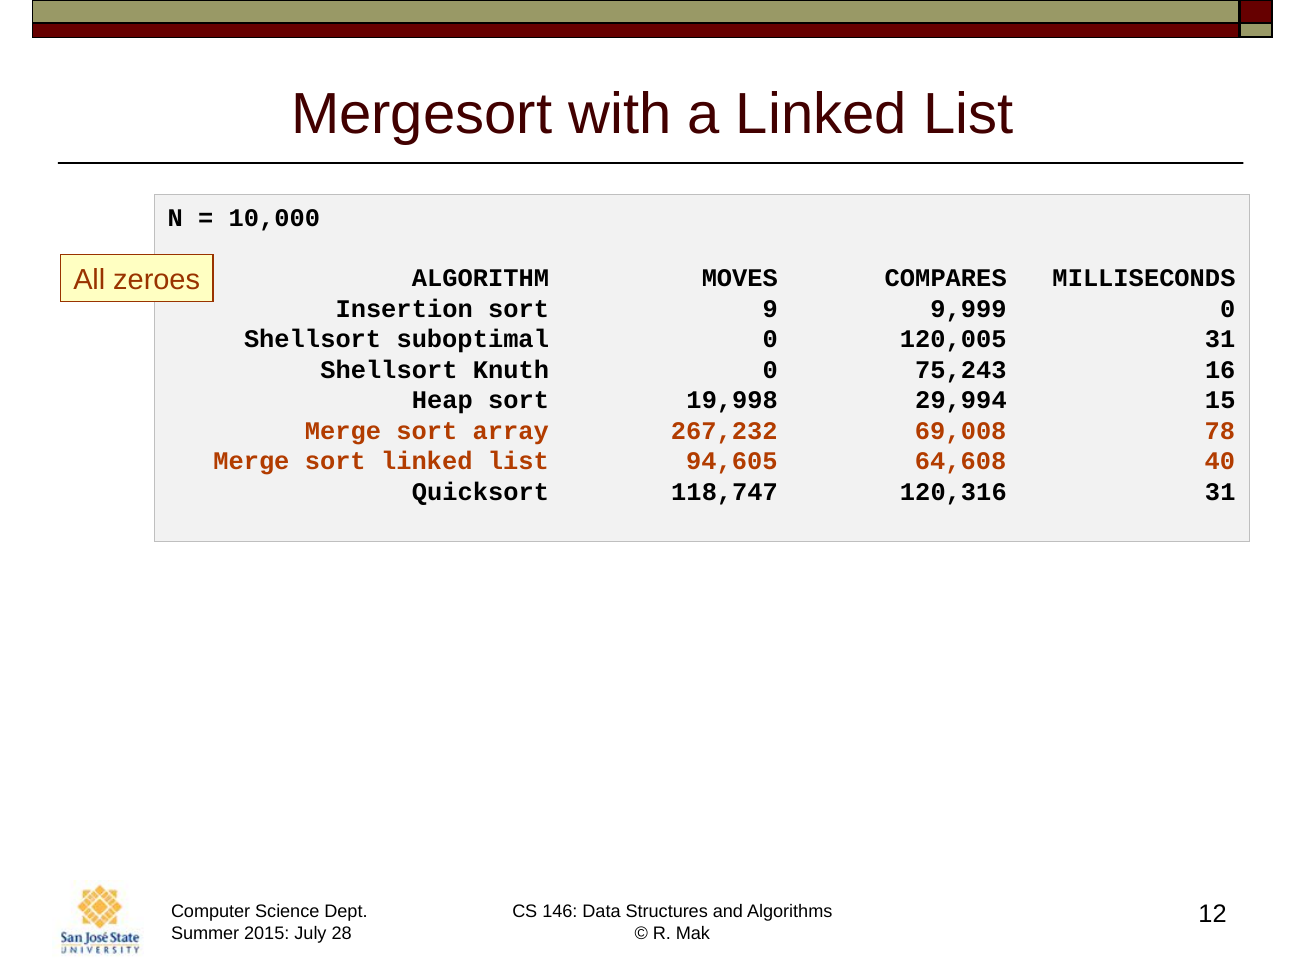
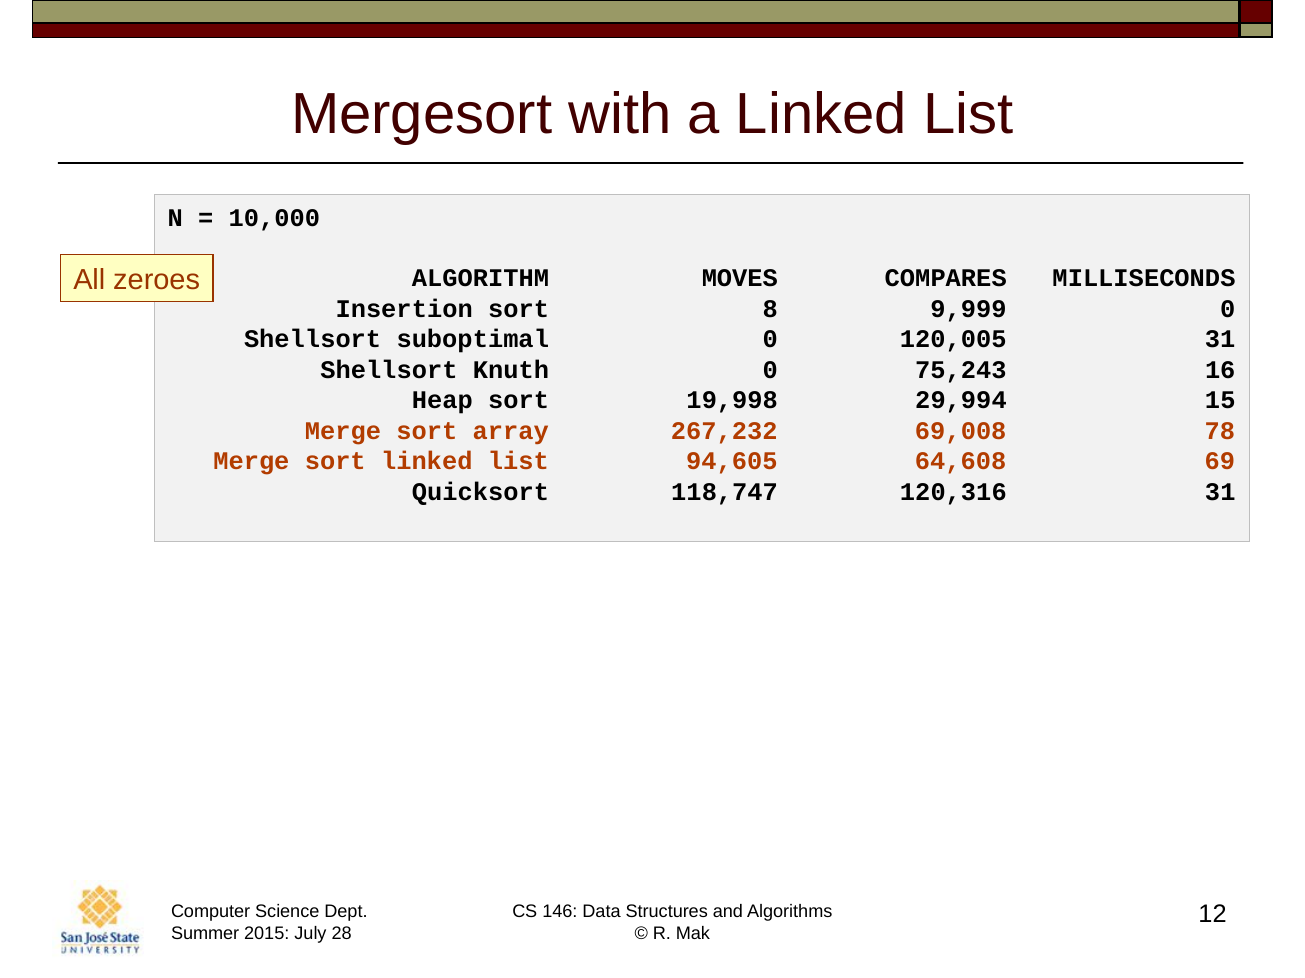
9: 9 -> 8
40: 40 -> 69
